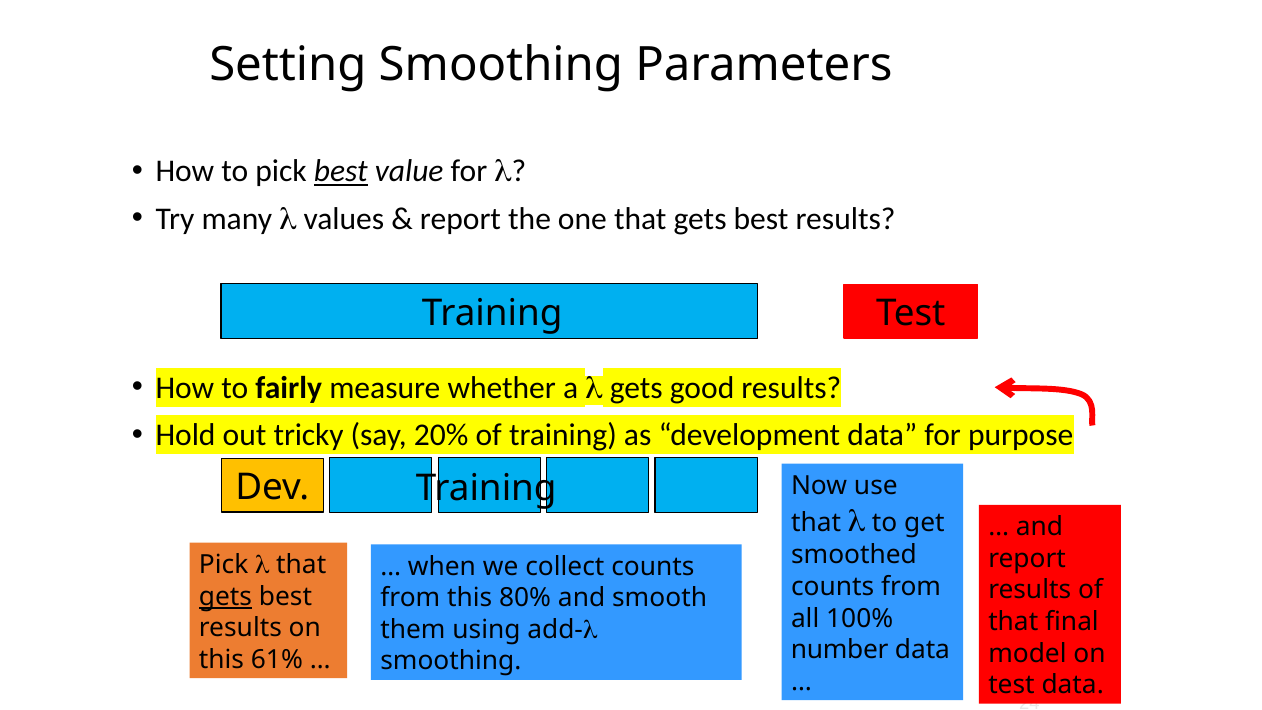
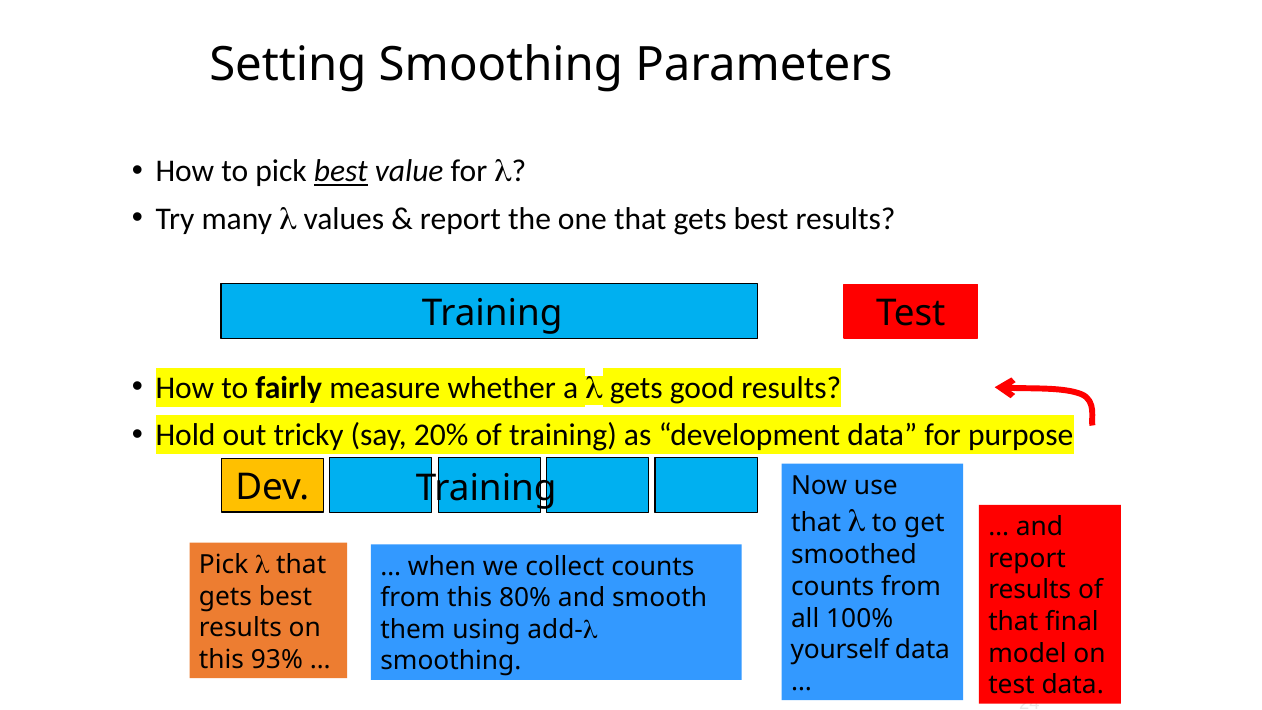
gets at (226, 596) underline: present -> none
number: number -> yourself
61%: 61% -> 93%
